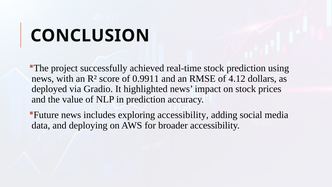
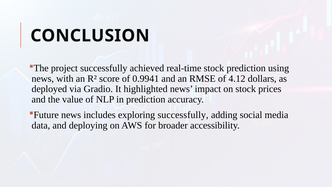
0.9911: 0.9911 -> 0.9941
exploring accessibility: accessibility -> successfully
